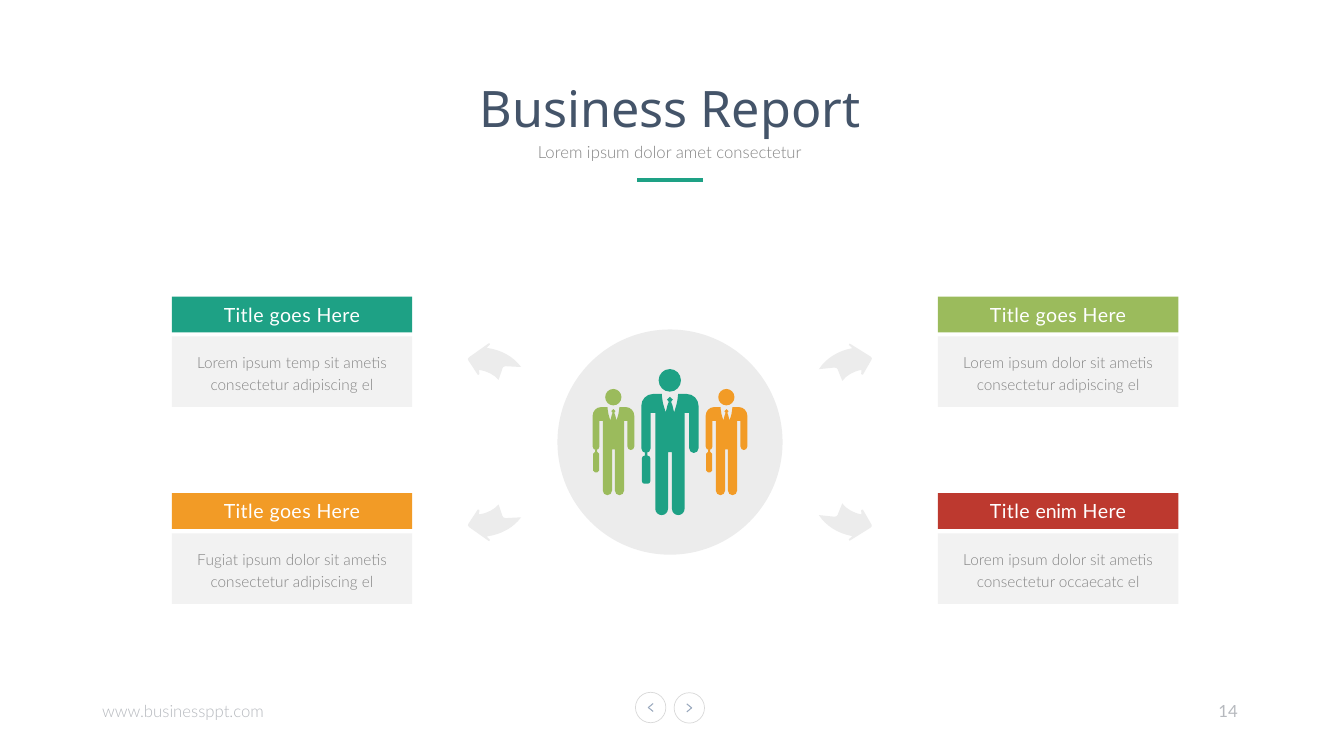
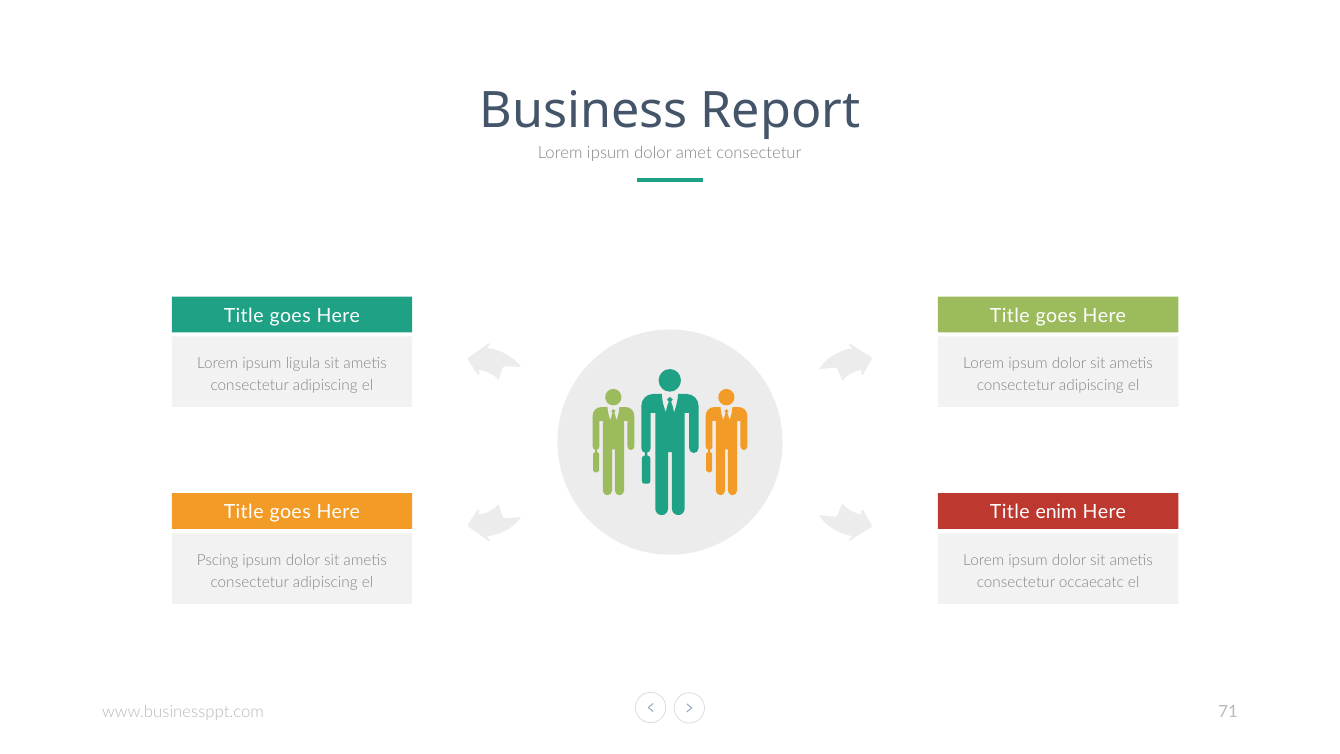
temp: temp -> ligula
Fugiat: Fugiat -> Pscing
14: 14 -> 71
